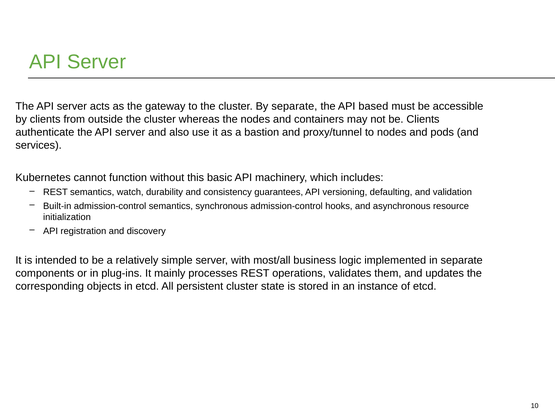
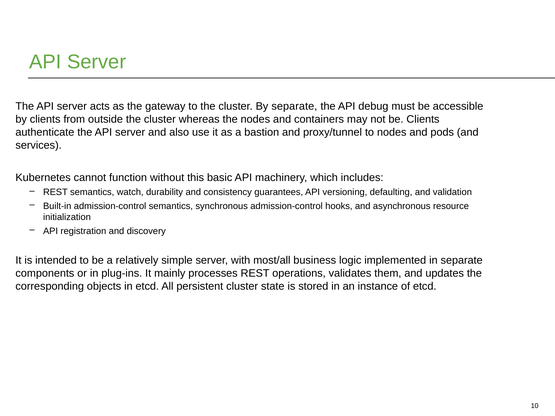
based: based -> debug
